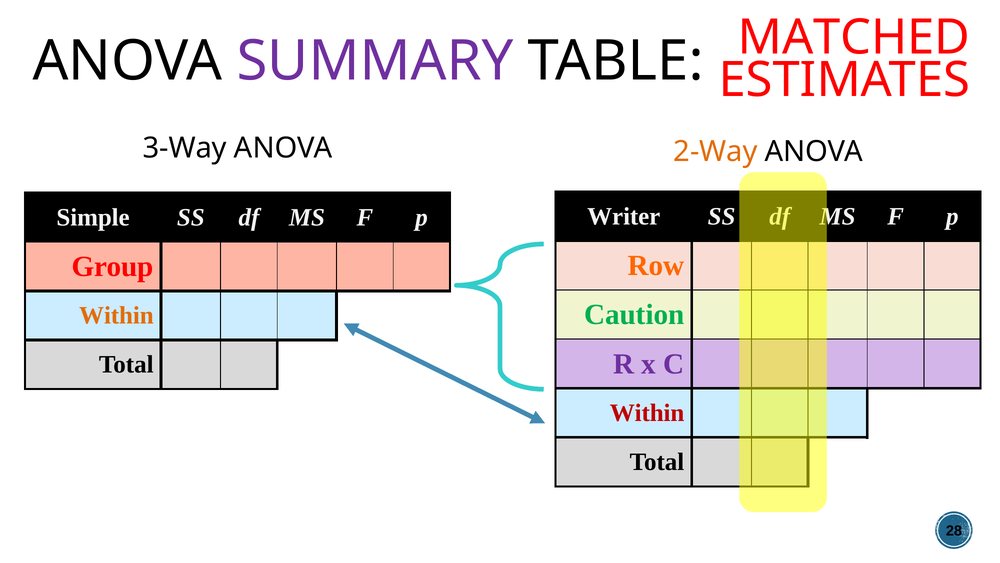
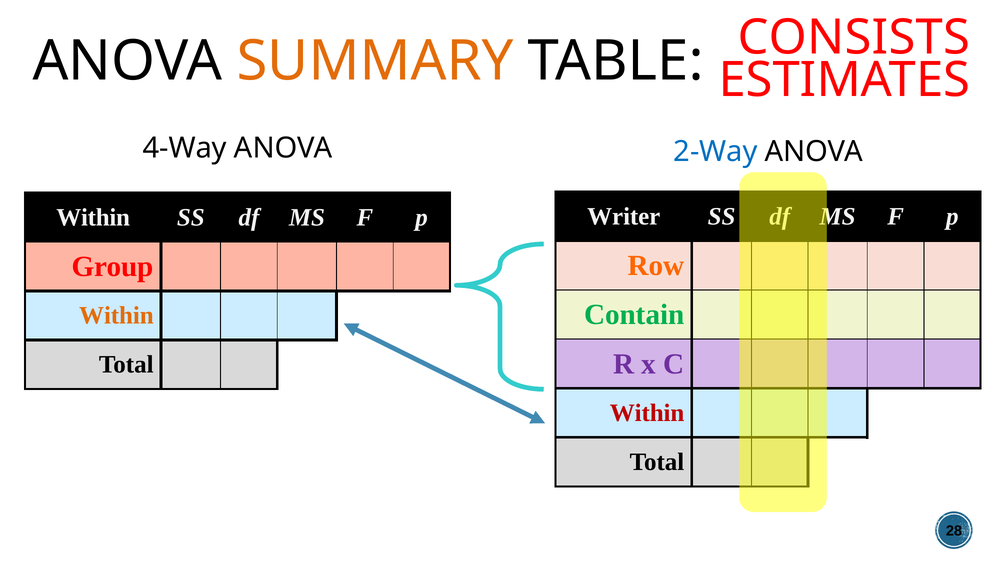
MATCHED: MATCHED -> CONSISTS
SUMMARY colour: purple -> orange
3-Way: 3-Way -> 4-Way
2-Way colour: orange -> blue
Simple at (93, 217): Simple -> Within
Caution: Caution -> Contain
